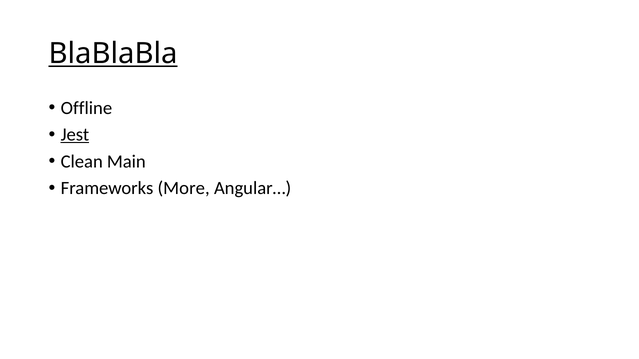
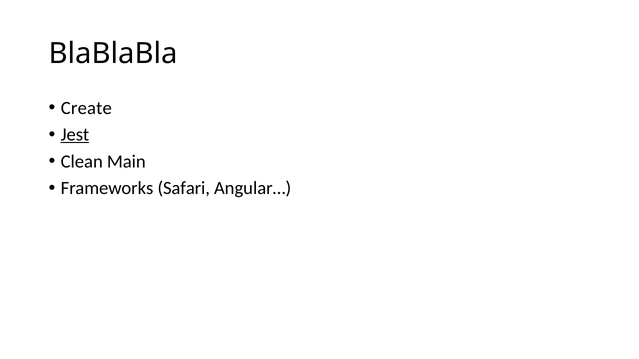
BlaBlaBla underline: present -> none
Offline: Offline -> Create
More: More -> Safari
